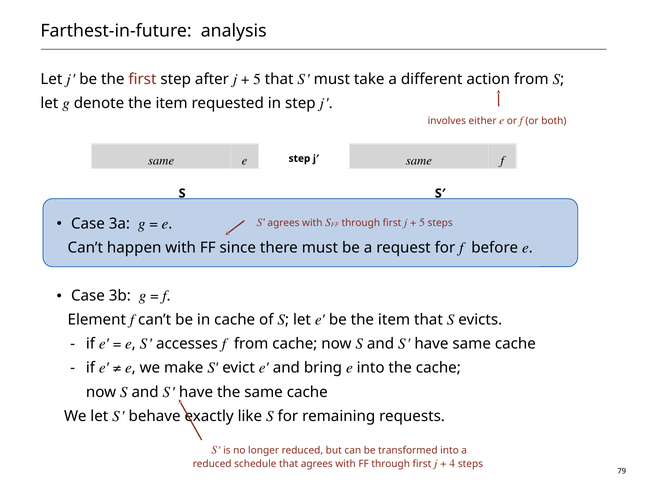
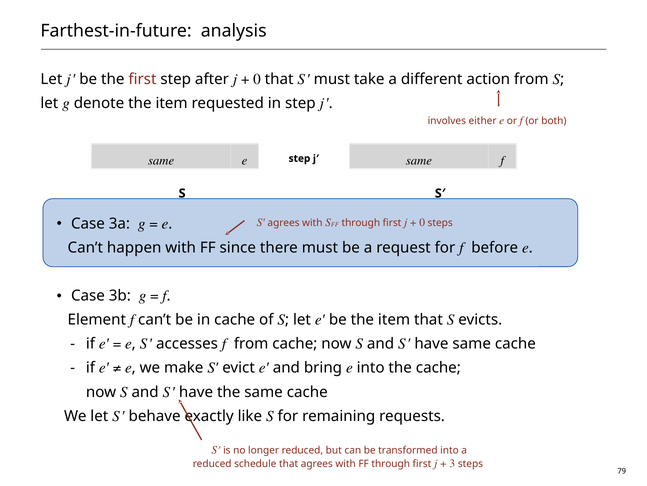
5 at (257, 79): 5 -> 0
5 at (422, 222): 5 -> 0
4: 4 -> 3
